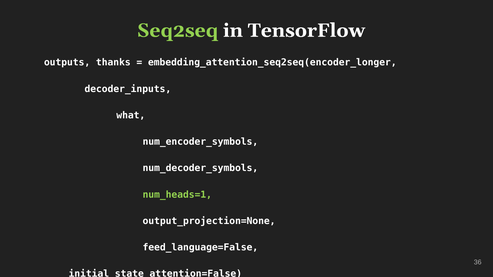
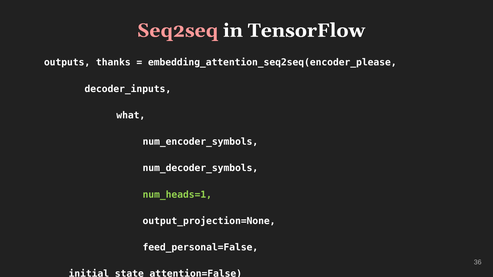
Seq2seq colour: light green -> pink
embedding_attention_seq2seq(encoder_longer: embedding_attention_seq2seq(encoder_longer -> embedding_attention_seq2seq(encoder_please
feed_language=False: feed_language=False -> feed_personal=False
